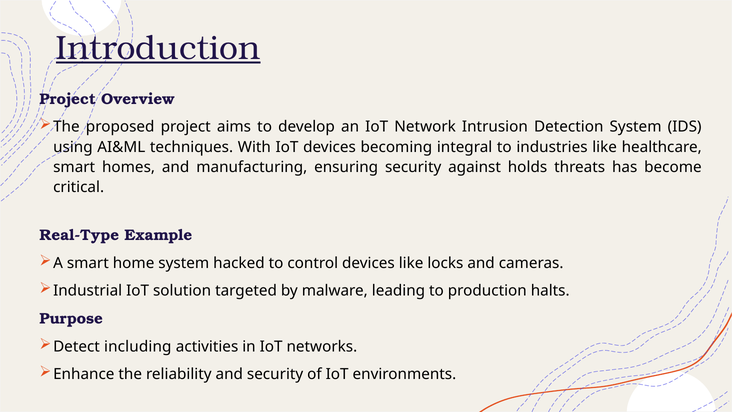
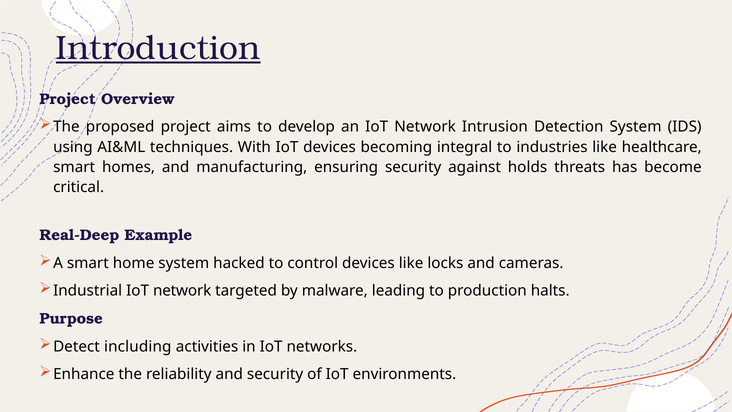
Real-Type: Real-Type -> Real-Deep
Industrial IoT solution: solution -> network
